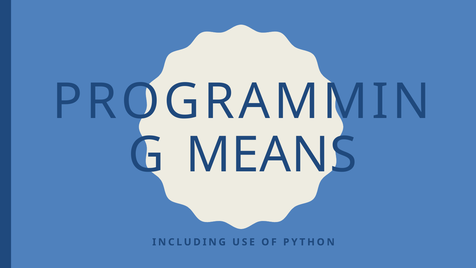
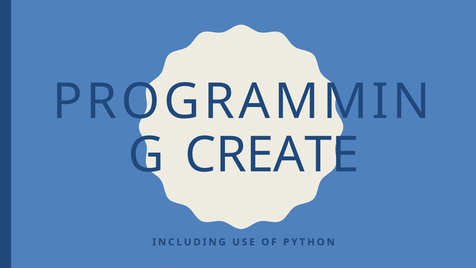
MEANS: MEANS -> CREATE
